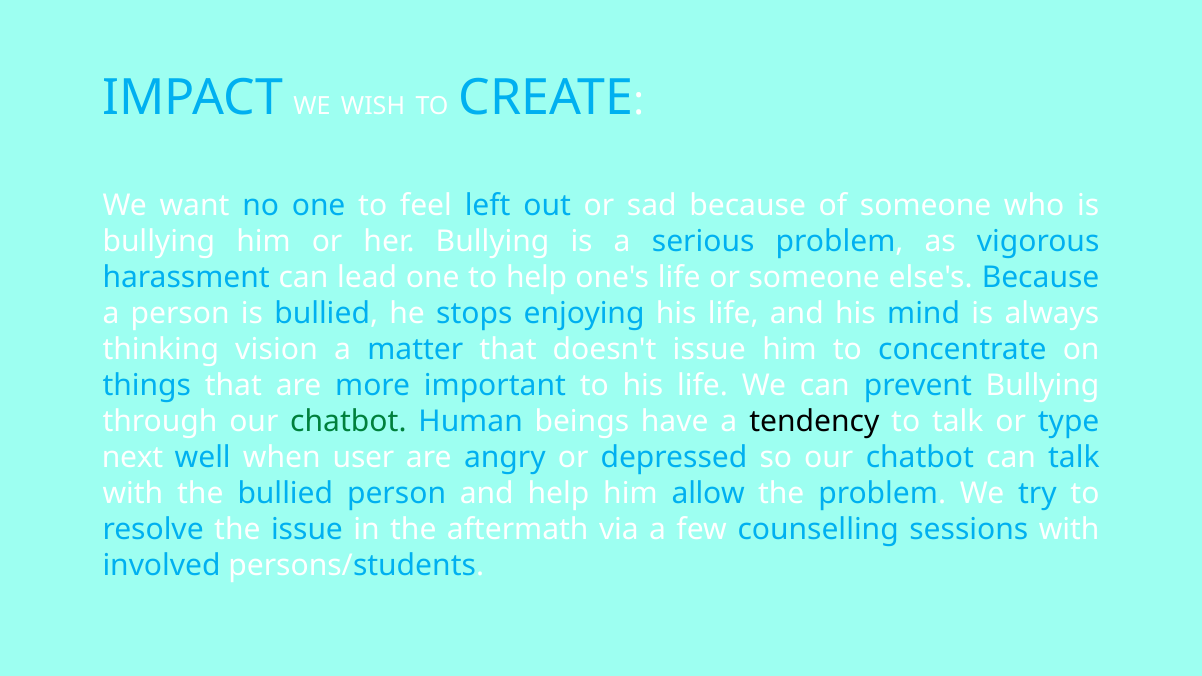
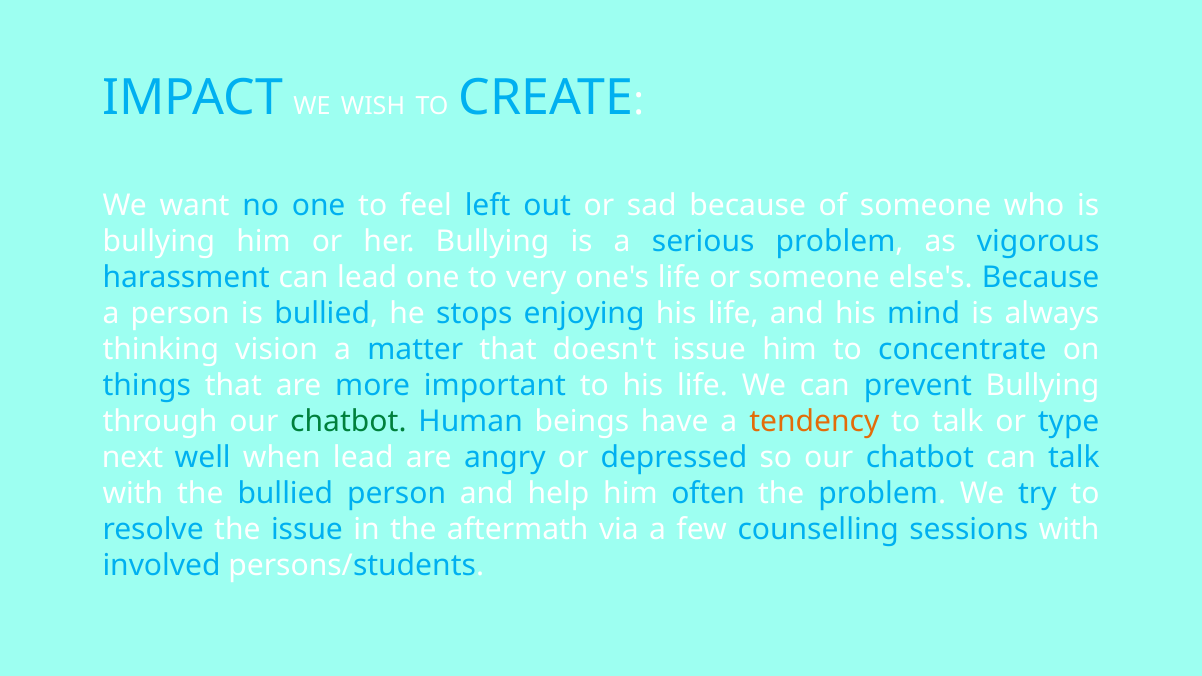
to help: help -> very
tendency colour: black -> orange
when user: user -> lead
allow: allow -> often
